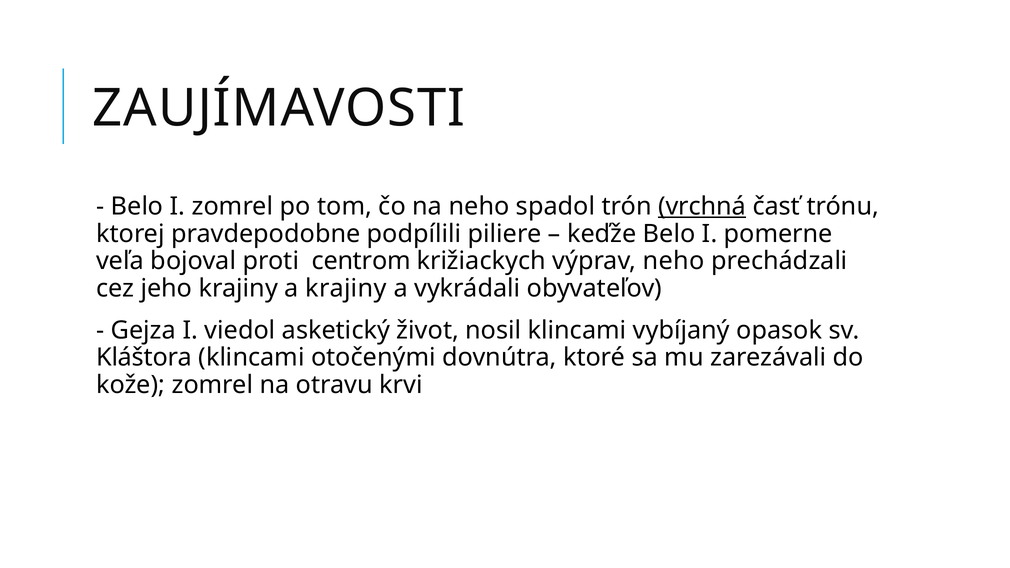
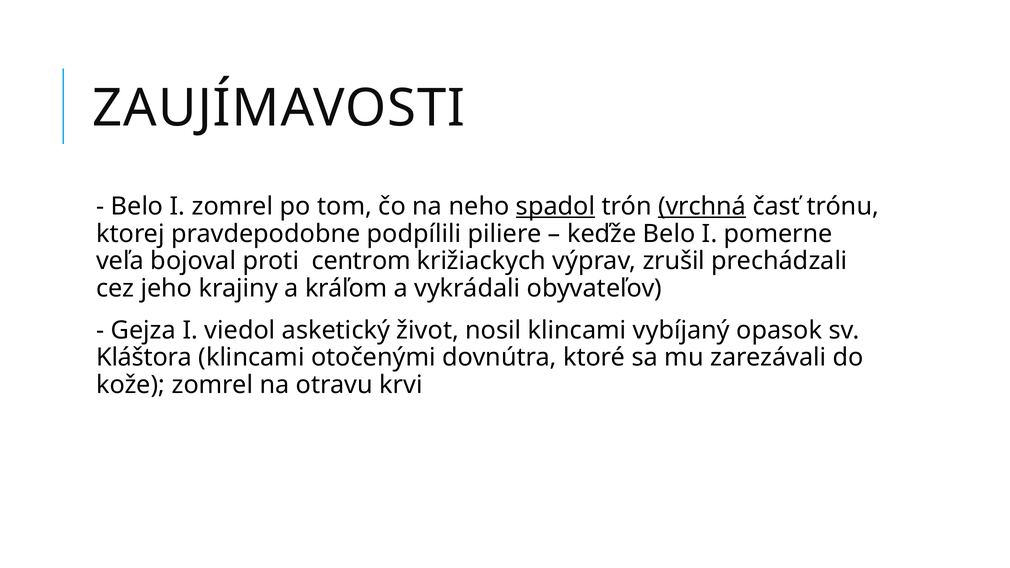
spadol underline: none -> present
výprav neho: neho -> zrušil
a krajiny: krajiny -> kráľom
